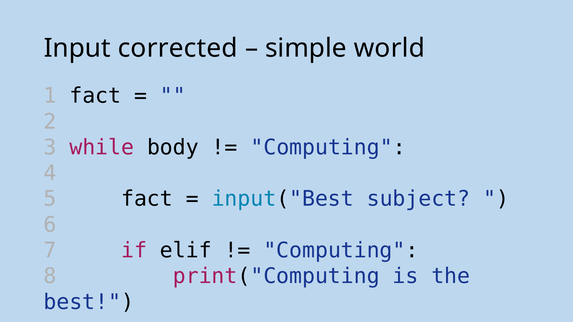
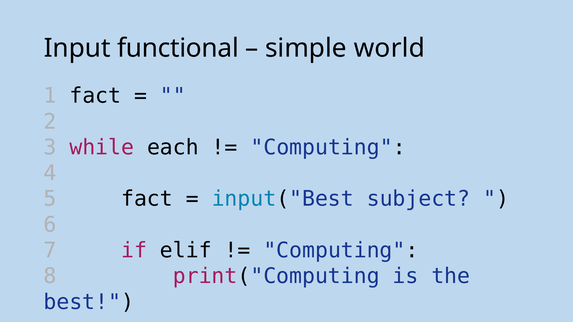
corrected: corrected -> functional
body: body -> each
